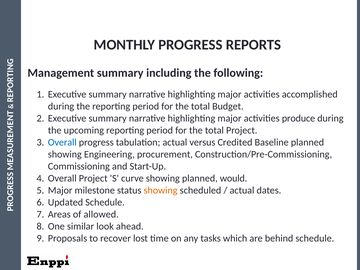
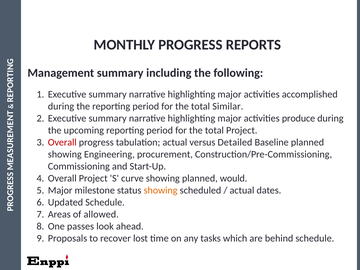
Budget: Budget -> Similar
Overall at (62, 142) colour: blue -> red
Credited: Credited -> Detailed
similar: similar -> passes
